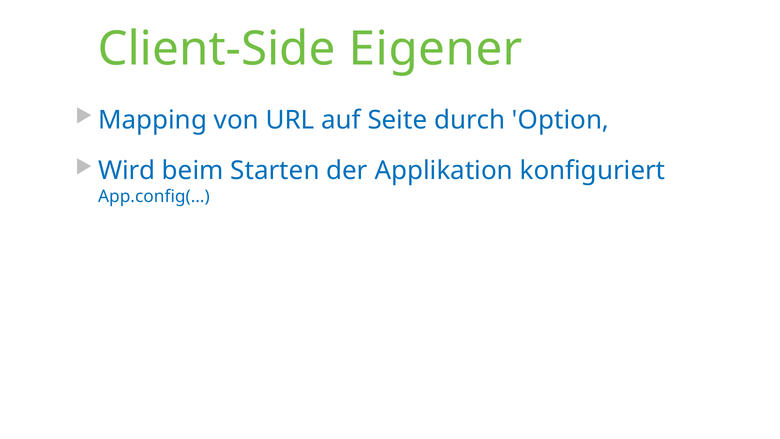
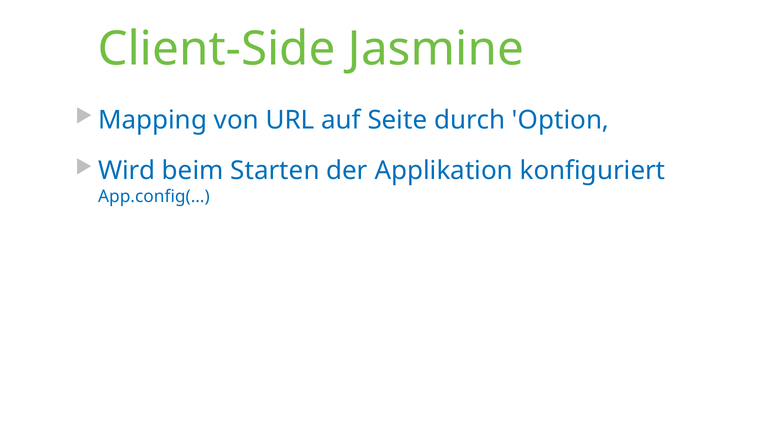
Eigener: Eigener -> Jasmine
